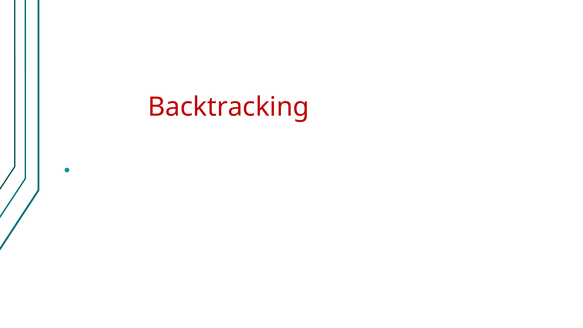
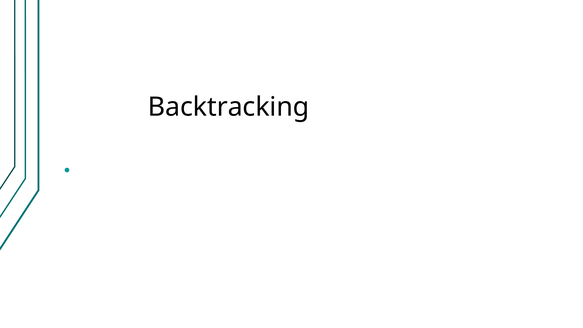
Backtracking colour: red -> black
